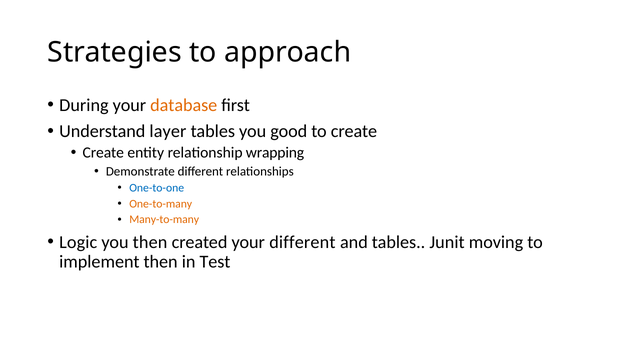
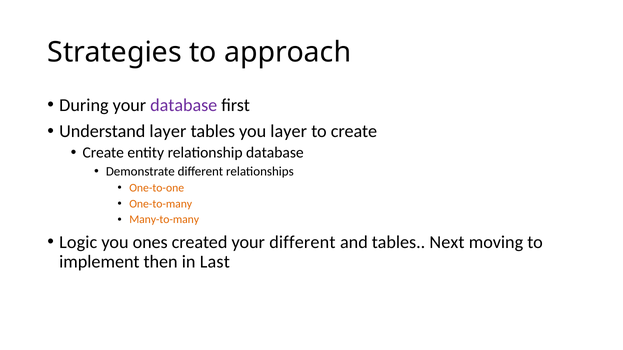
database at (184, 105) colour: orange -> purple
you good: good -> layer
relationship wrapping: wrapping -> database
One-to-one colour: blue -> orange
you then: then -> ones
Junit: Junit -> Next
Test: Test -> Last
